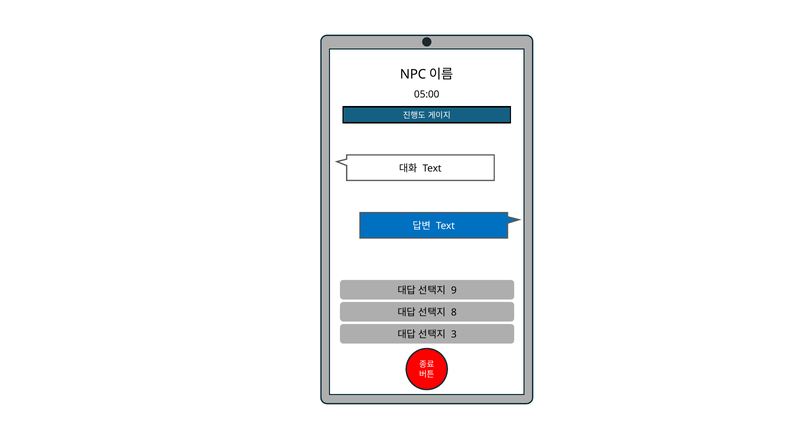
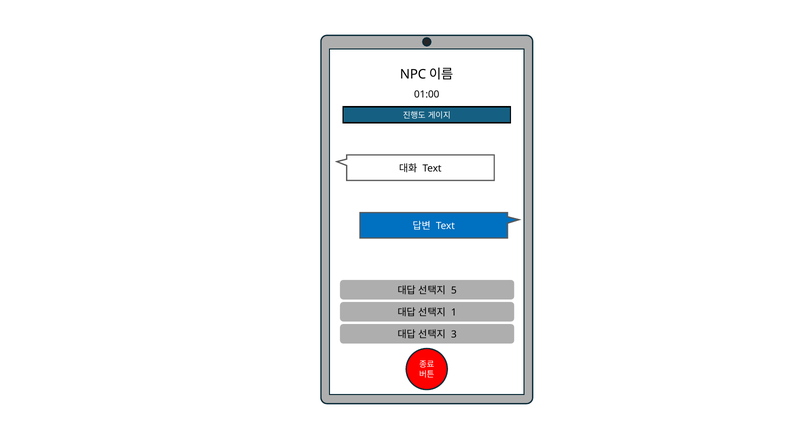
05:00: 05:00 -> 01:00
9: 9 -> 5
8: 8 -> 1
